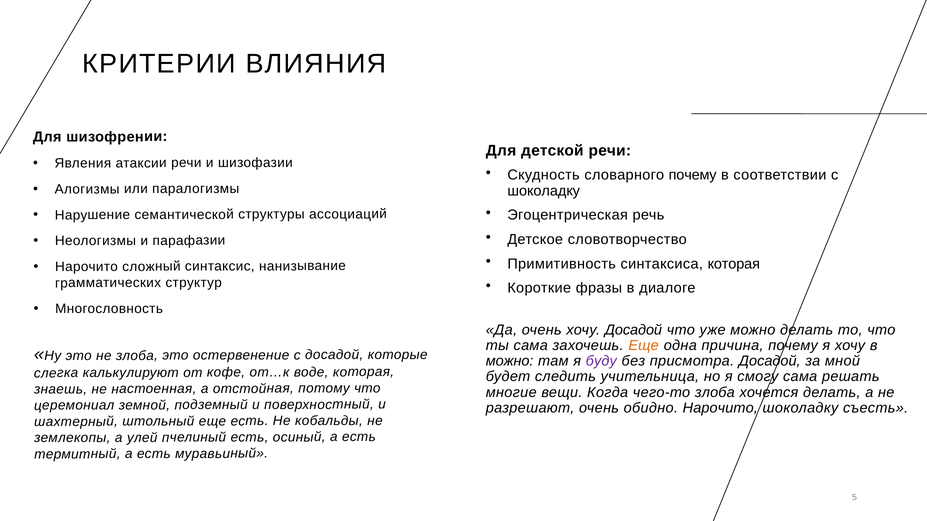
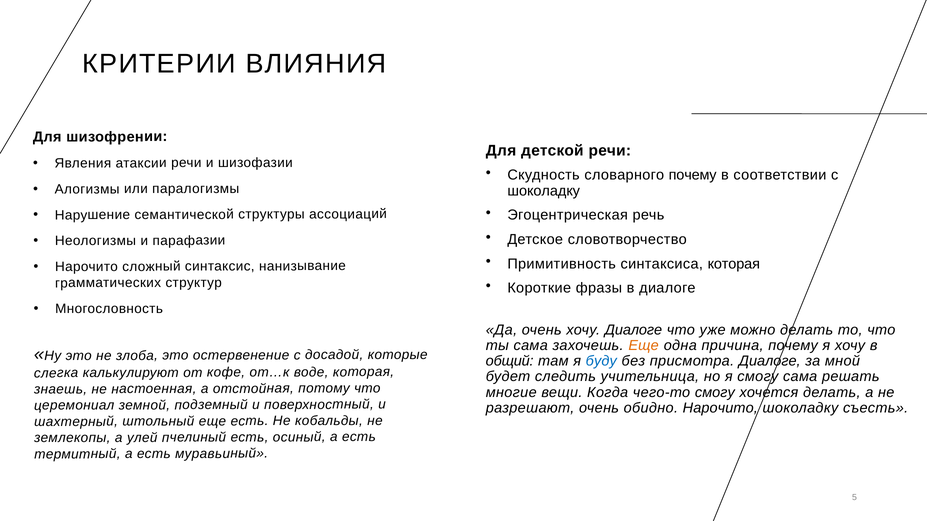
хочу Досадой: Досадой -> Диалоге
можно at (510, 361): можно -> общий
буду colour: purple -> blue
присмотра Досадой: Досадой -> Диалоге
чего-то злоба: злоба -> смогу
